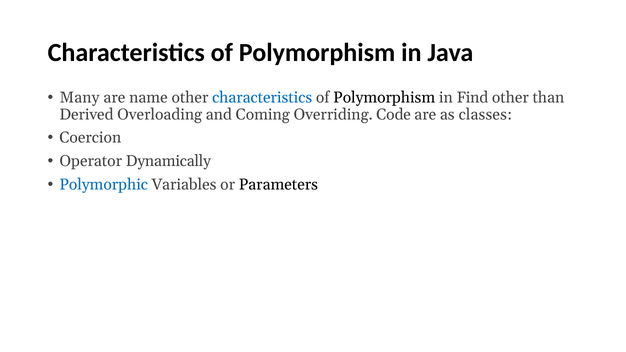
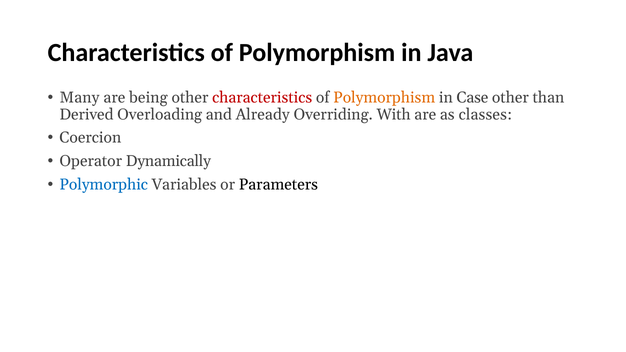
name: name -> being
characteristics at (262, 98) colour: blue -> red
Polymorphism at (384, 98) colour: black -> orange
Find: Find -> Case
Coming: Coming -> Already
Code: Code -> With
